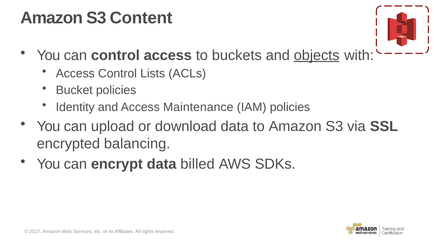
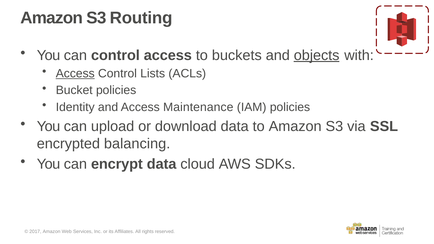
Content: Content -> Routing
Access at (75, 74) underline: none -> present
billed: billed -> cloud
